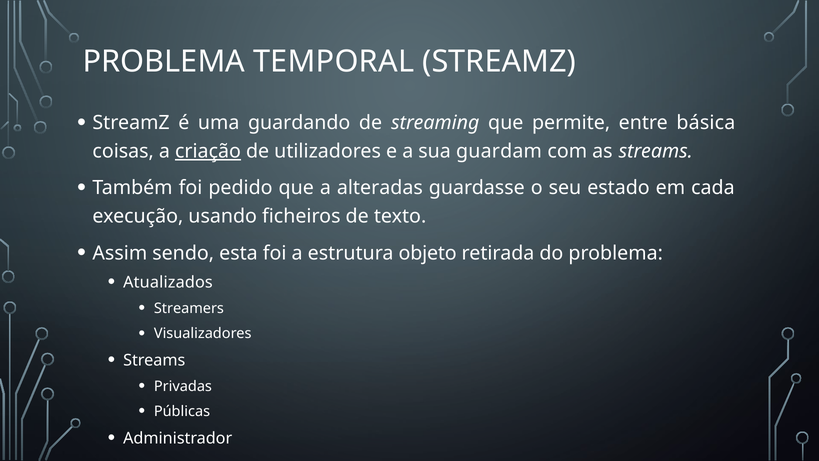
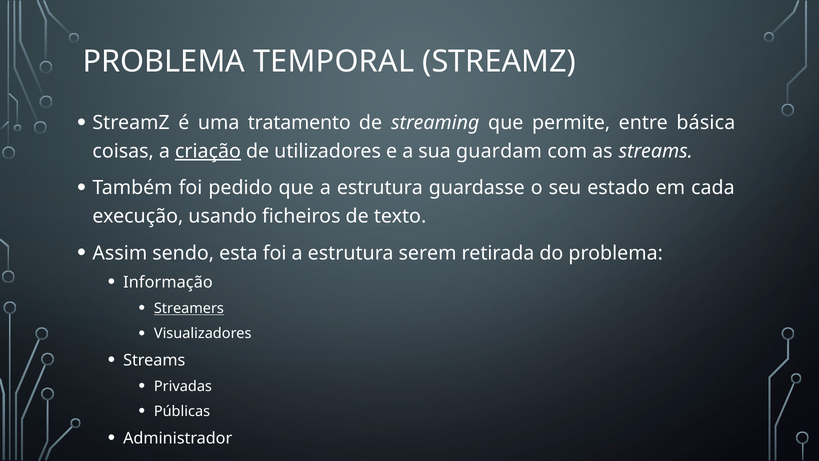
guardando: guardando -> tratamento
que a alteradas: alteradas -> estrutura
objeto: objeto -> serem
Atualizados: Atualizados -> Informação
Streamers underline: none -> present
